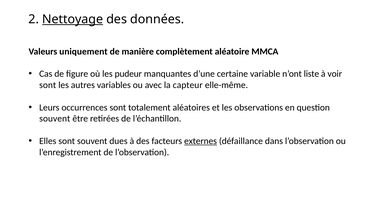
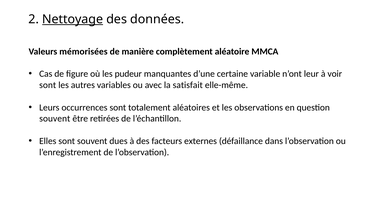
uniquement: uniquement -> mémorisées
liste: liste -> leur
capteur: capteur -> satisfait
externes underline: present -> none
